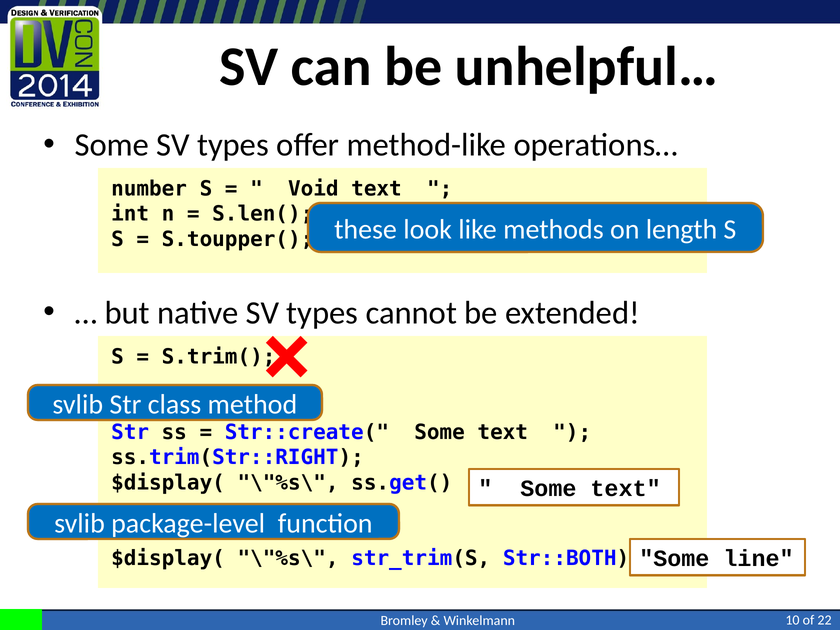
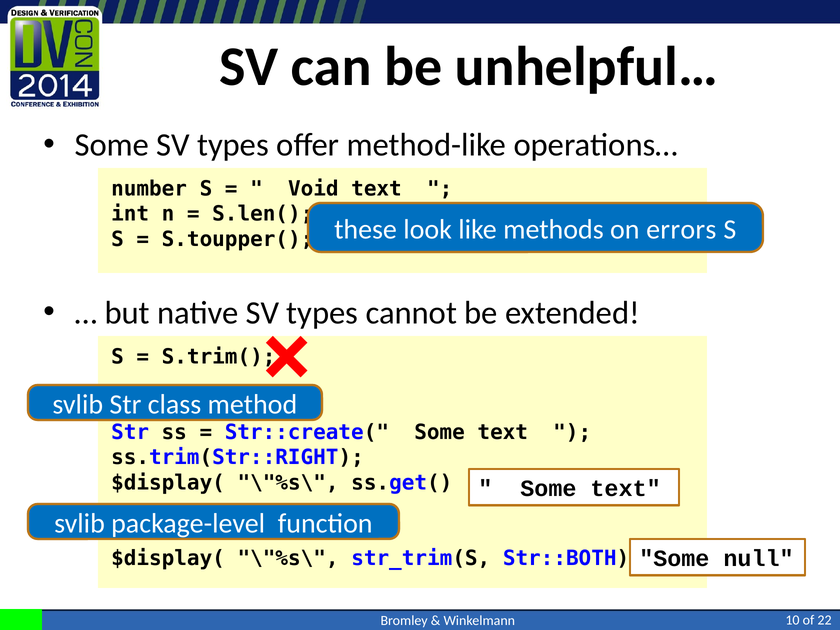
length: length -> errors
line: line -> null
